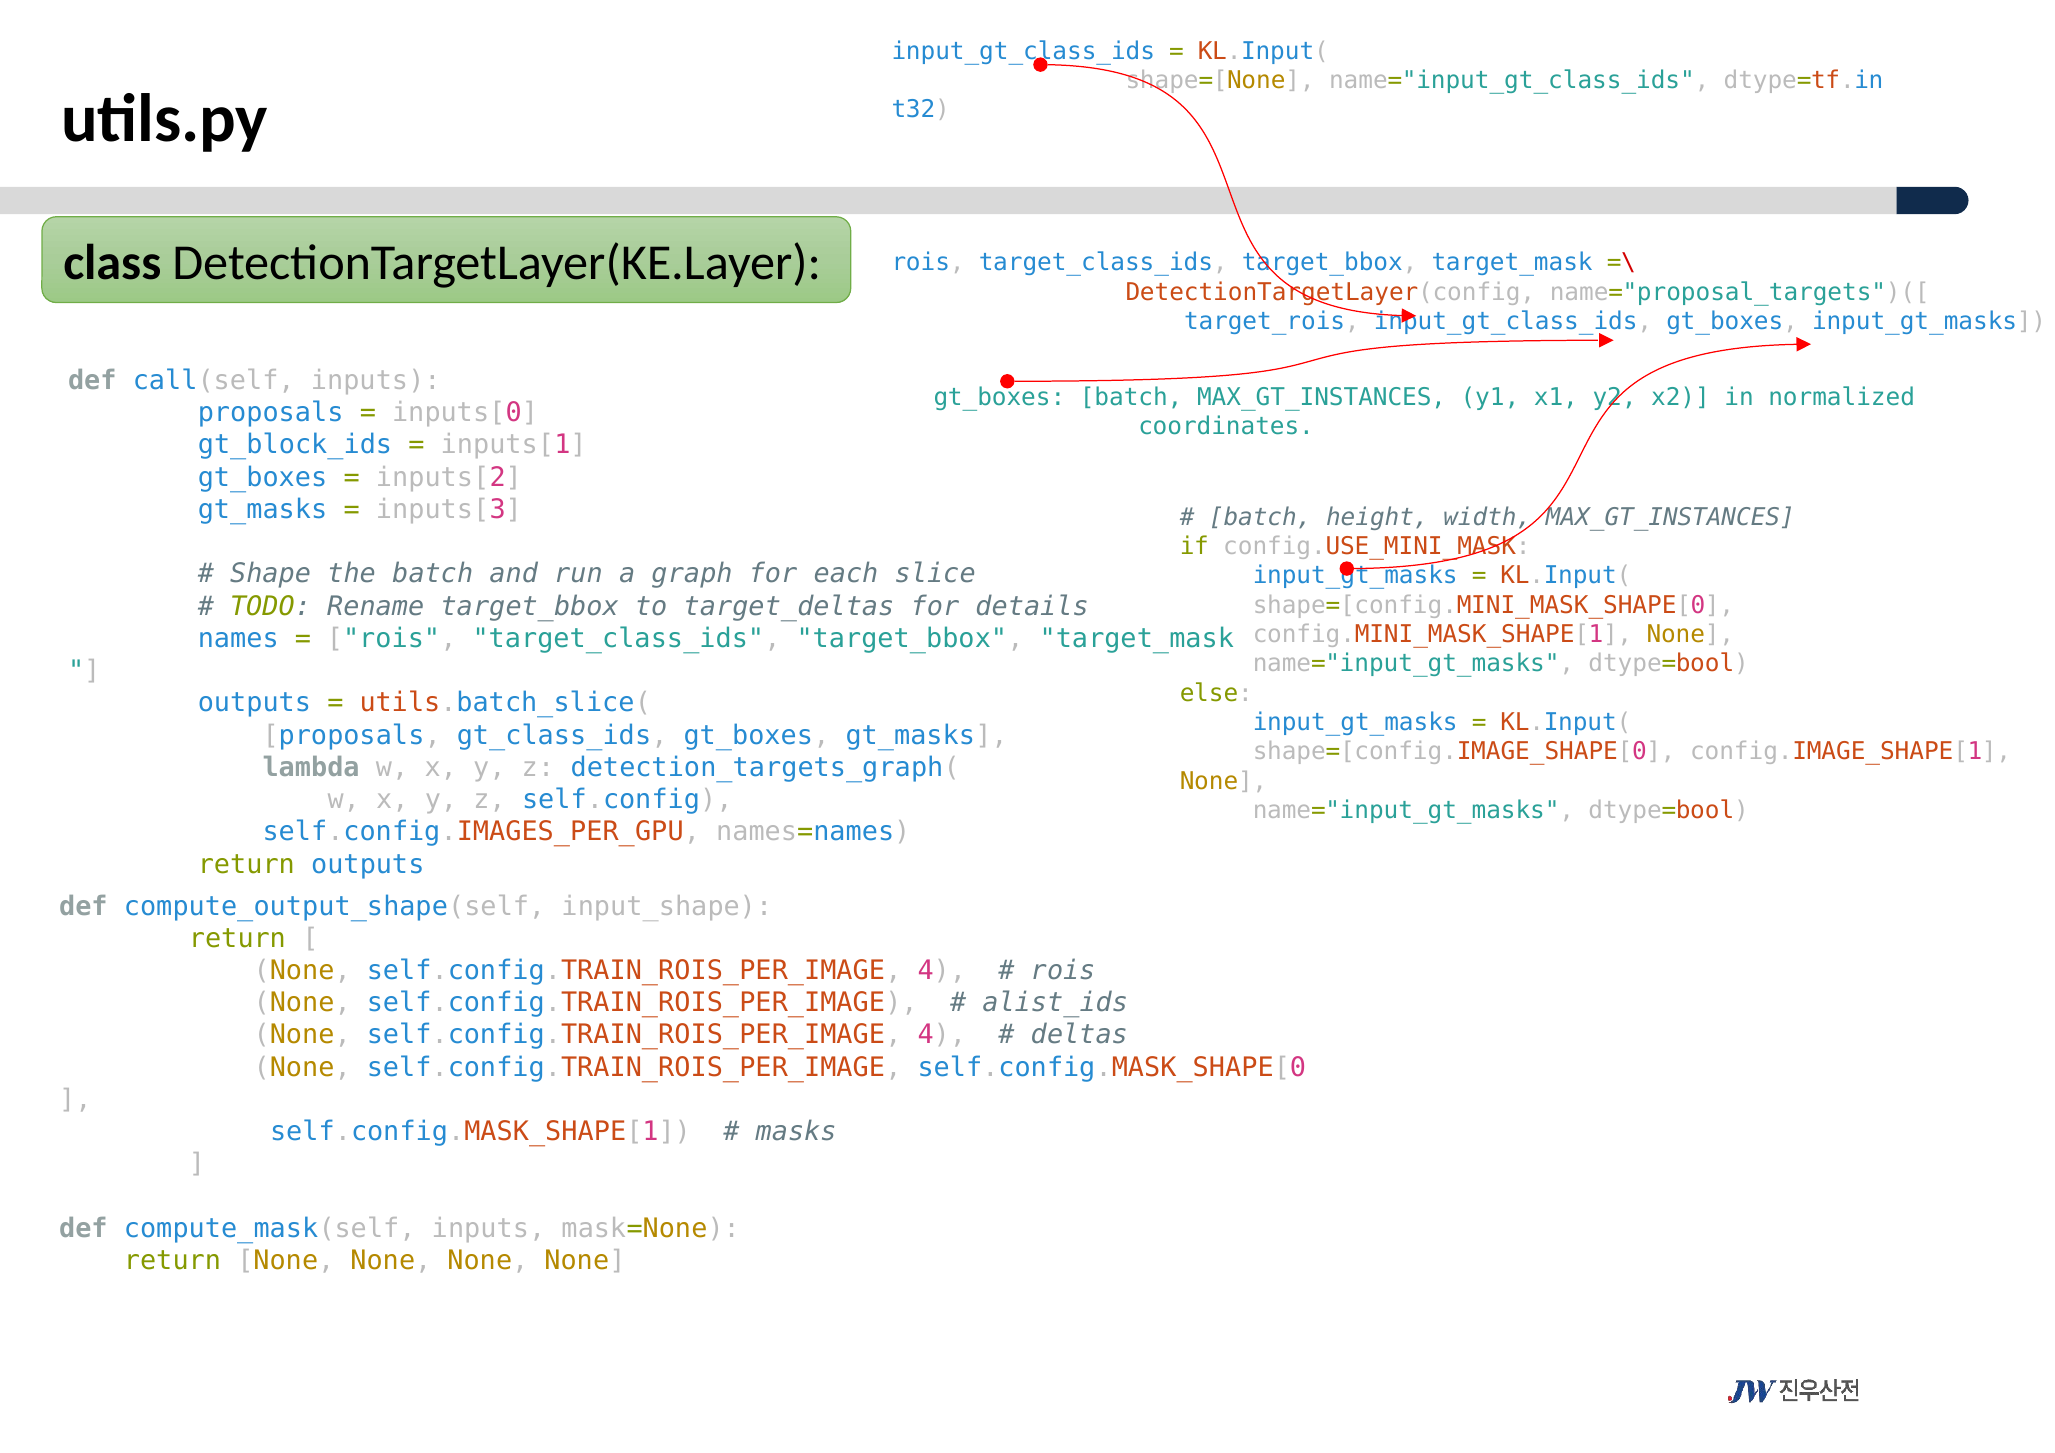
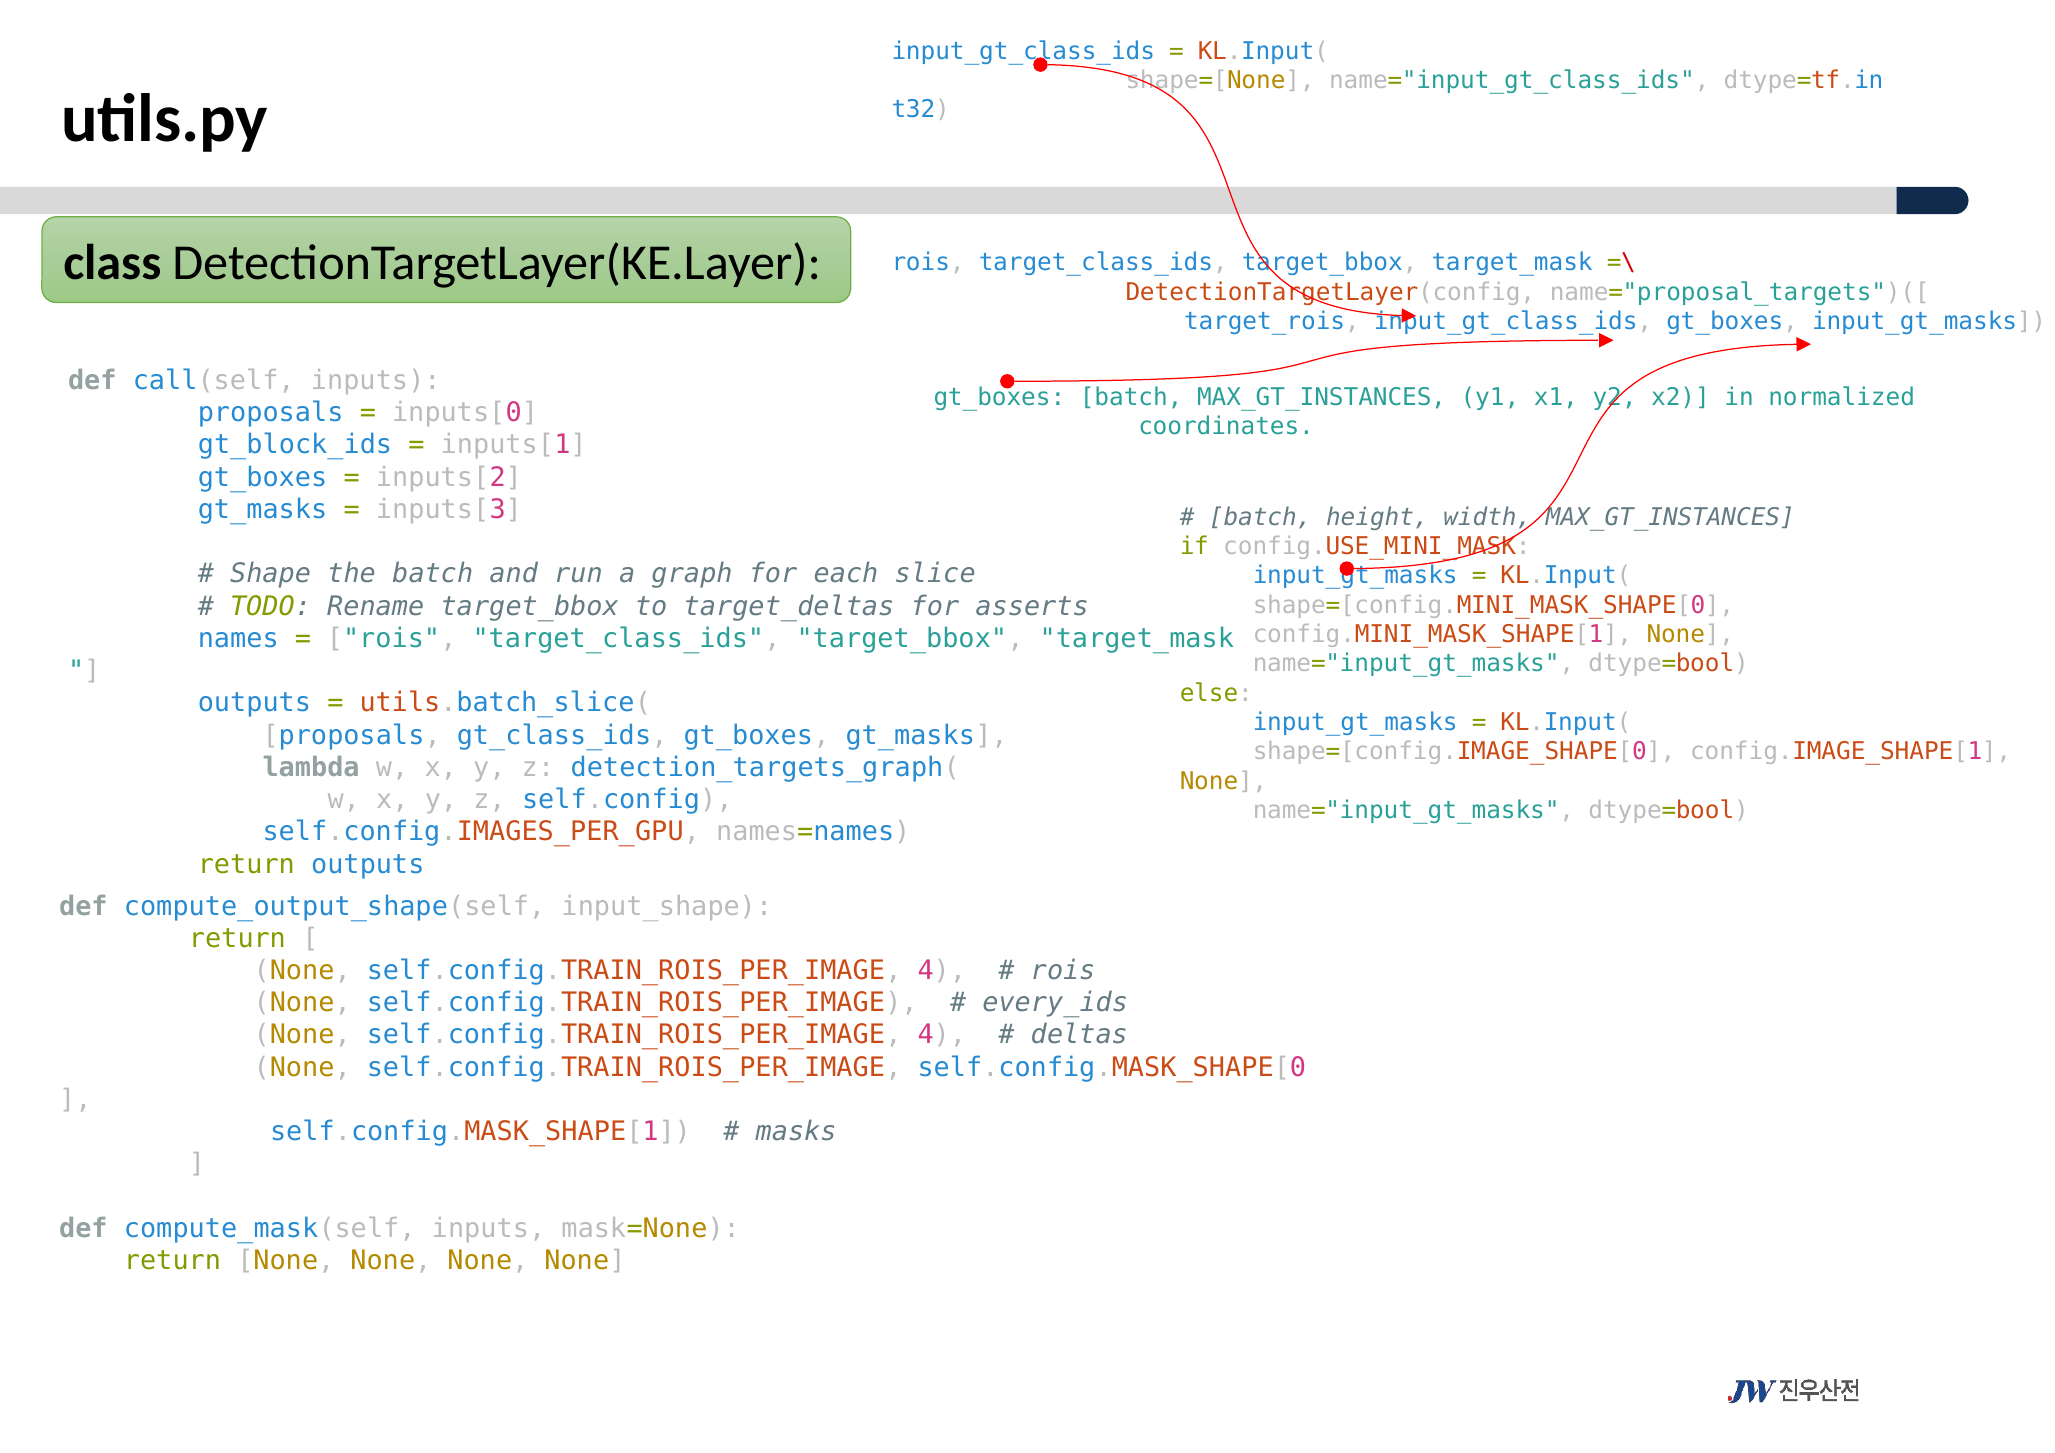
details: details -> asserts
alist_ids: alist_ids -> every_ids
